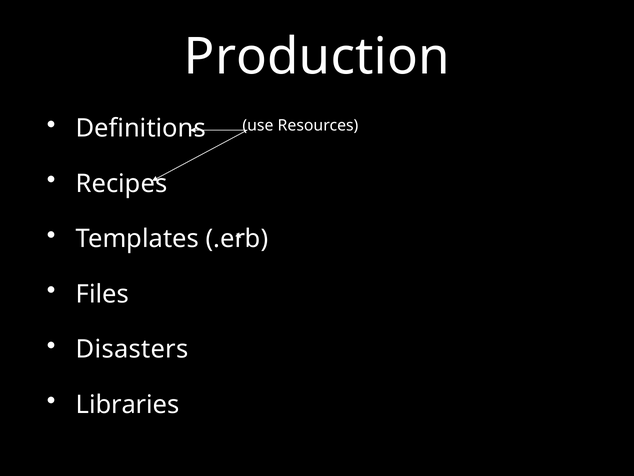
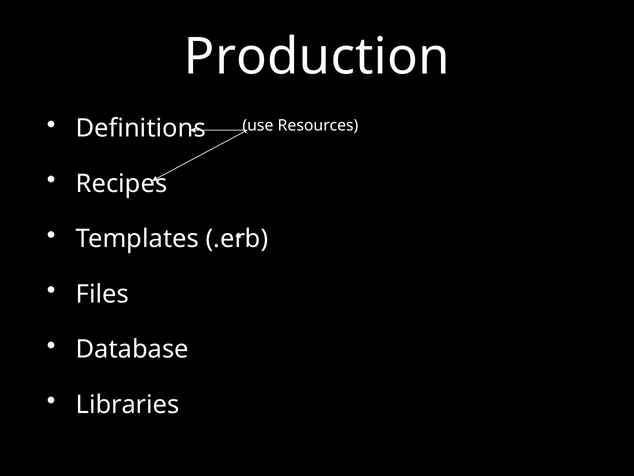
Disasters: Disasters -> Database
